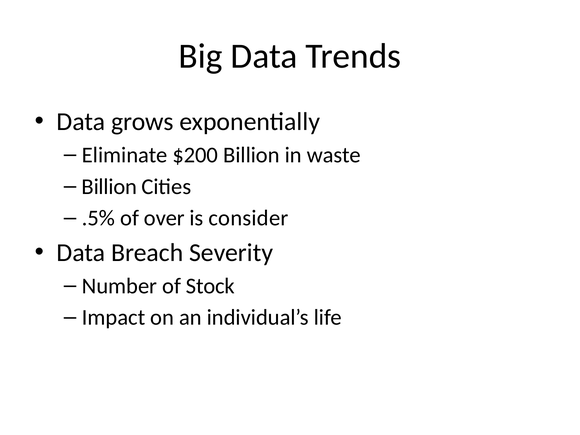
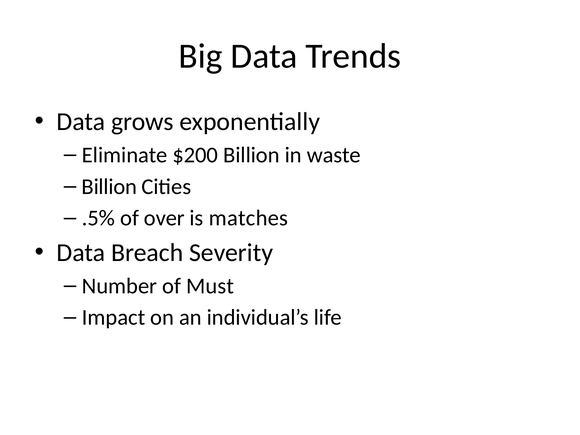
consider: consider -> matches
Stock: Stock -> Must
